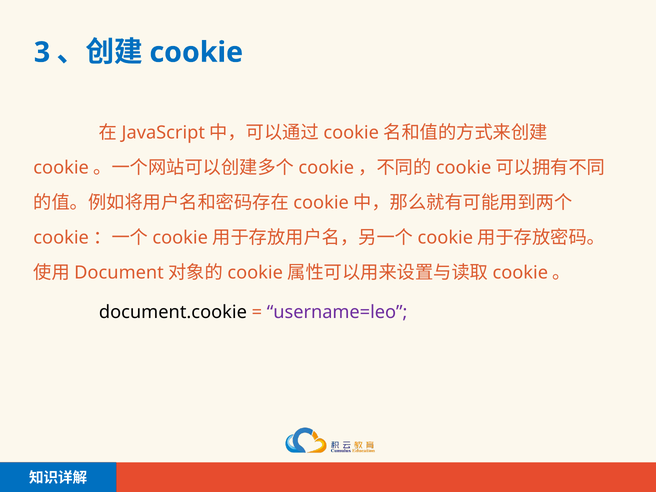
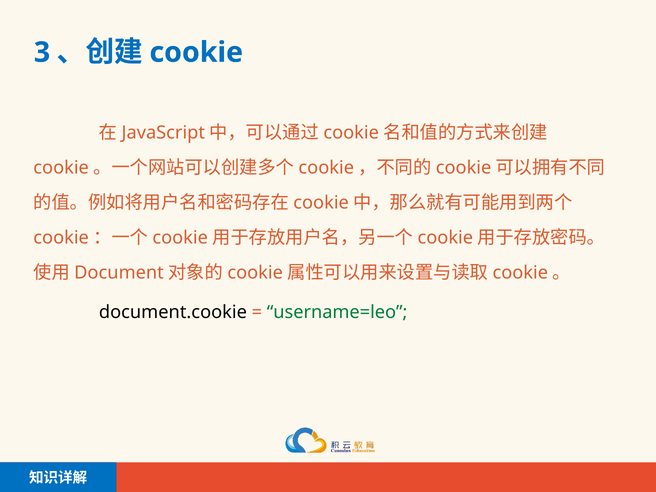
username=leo colour: purple -> green
